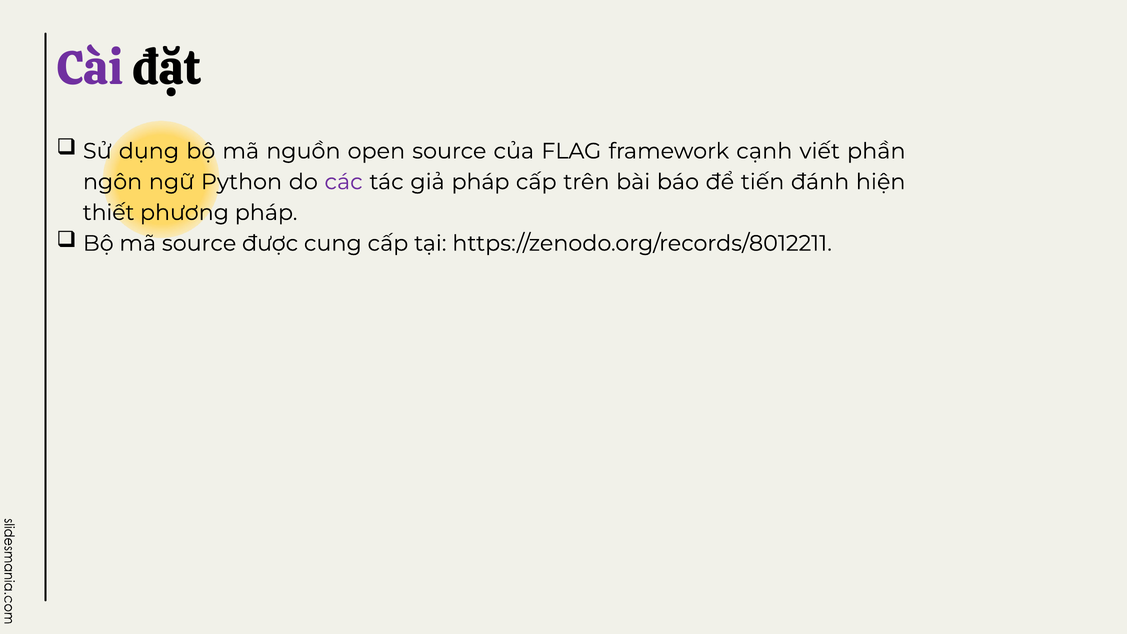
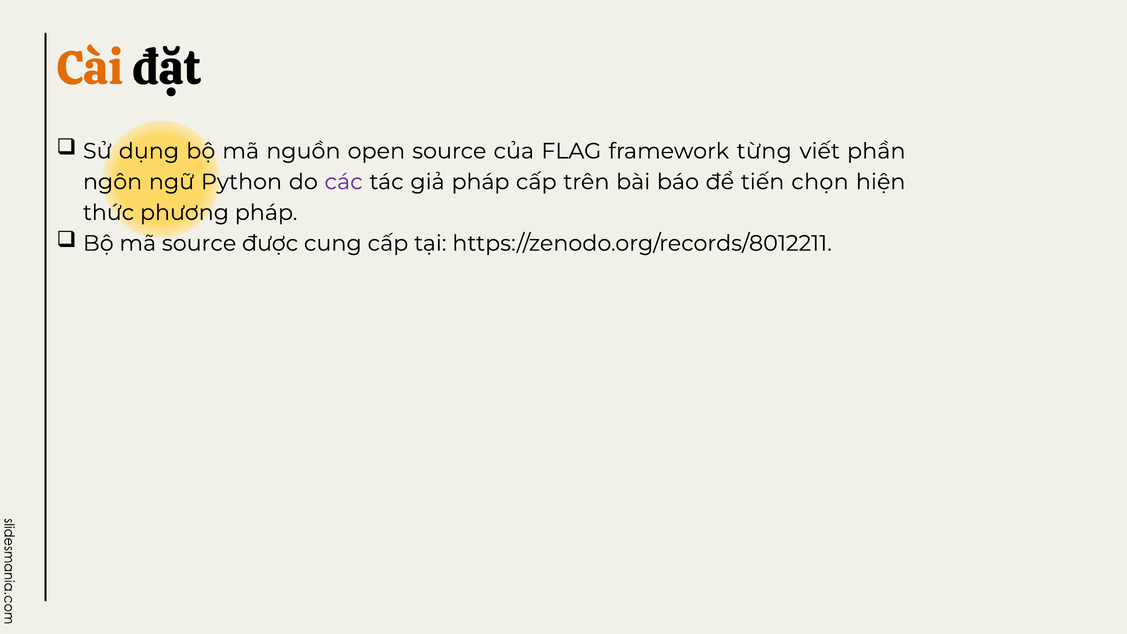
Cài colour: purple -> orange
cạnh: cạnh -> từng
đánh: đánh -> chọn
thiết: thiết -> thức
